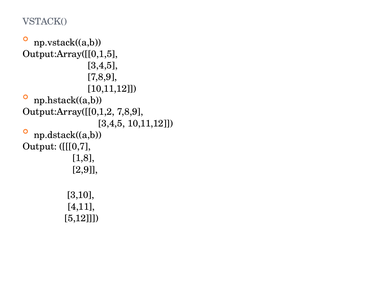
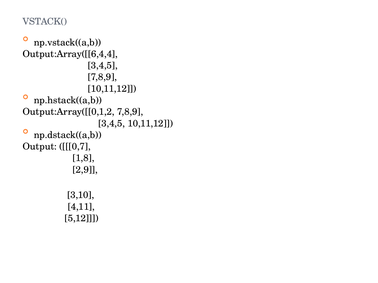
Output:Array([[0,1,5: Output:Array([[0,1,5 -> Output:Array([[6,4,4
